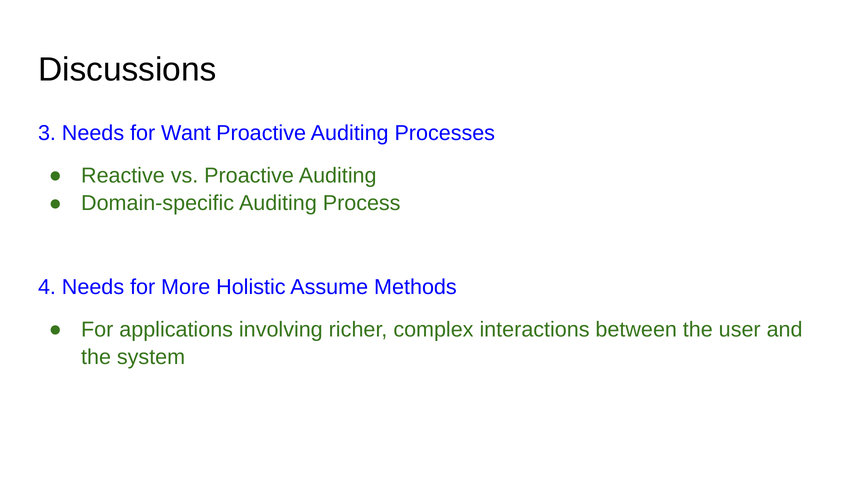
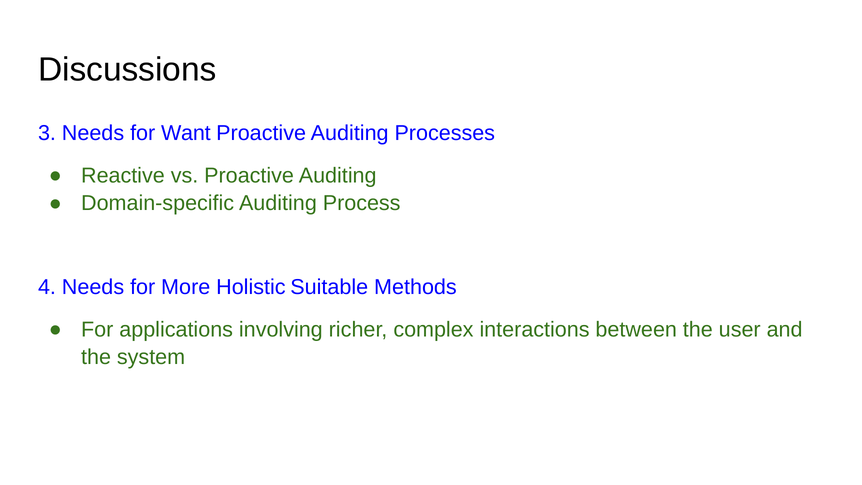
Assume: Assume -> Suitable
